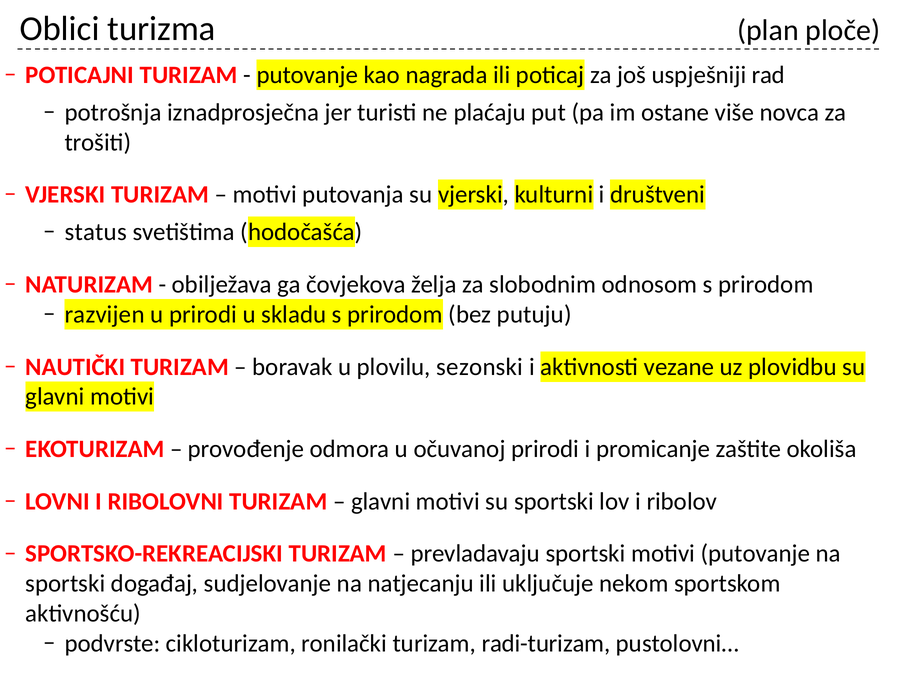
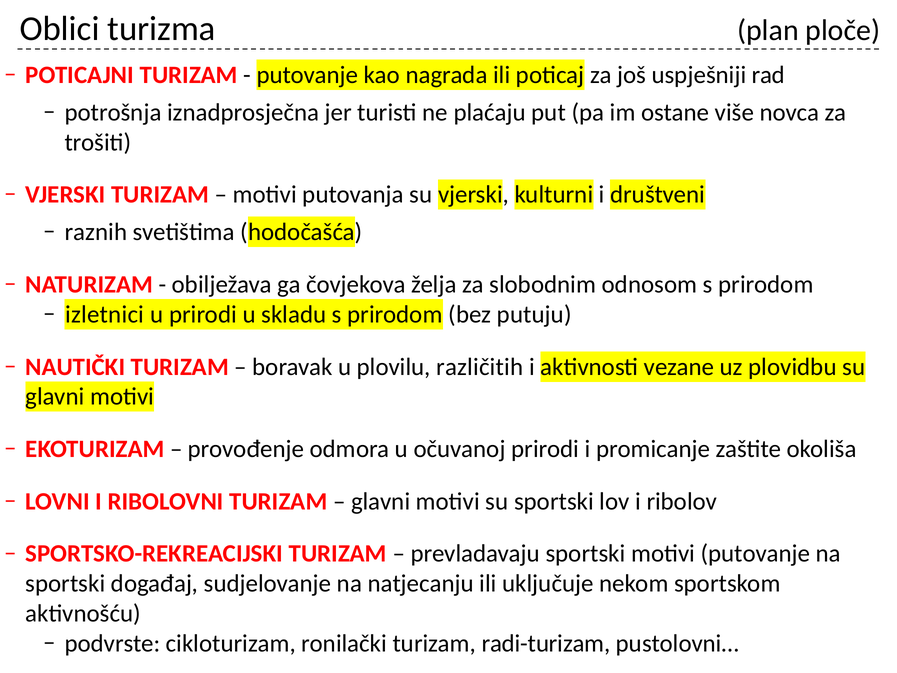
status: status -> raznih
razvijen: razvijen -> izletnici
sezonski: sezonski -> različitih
